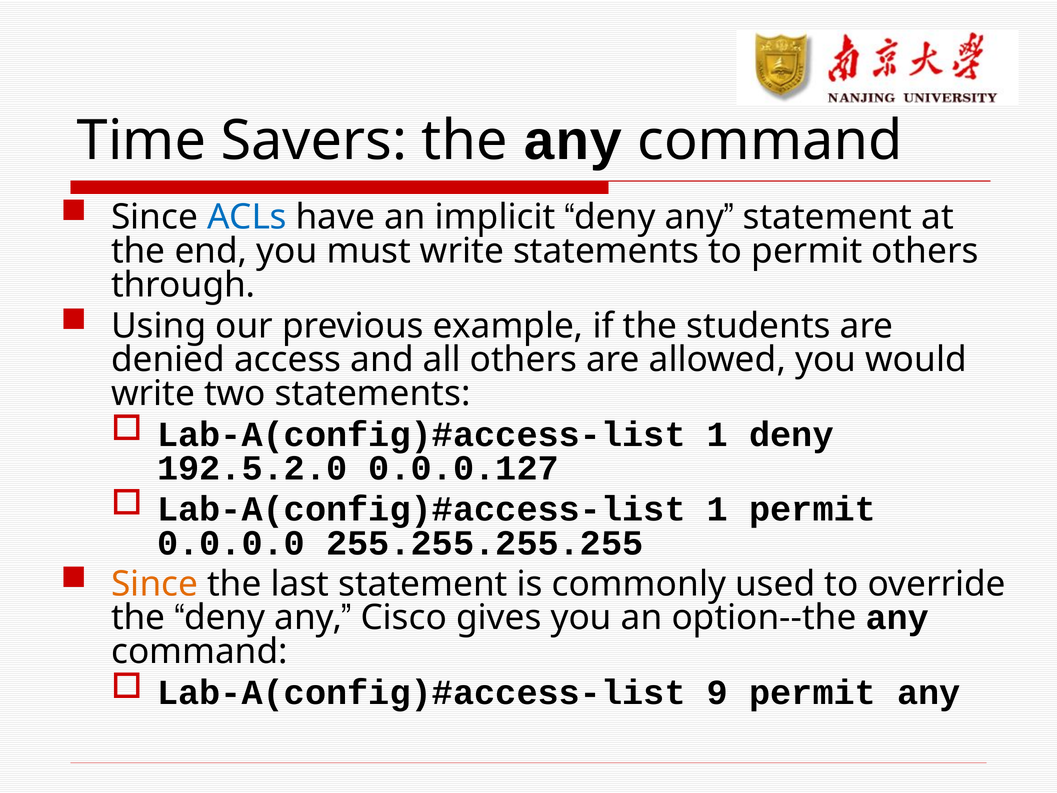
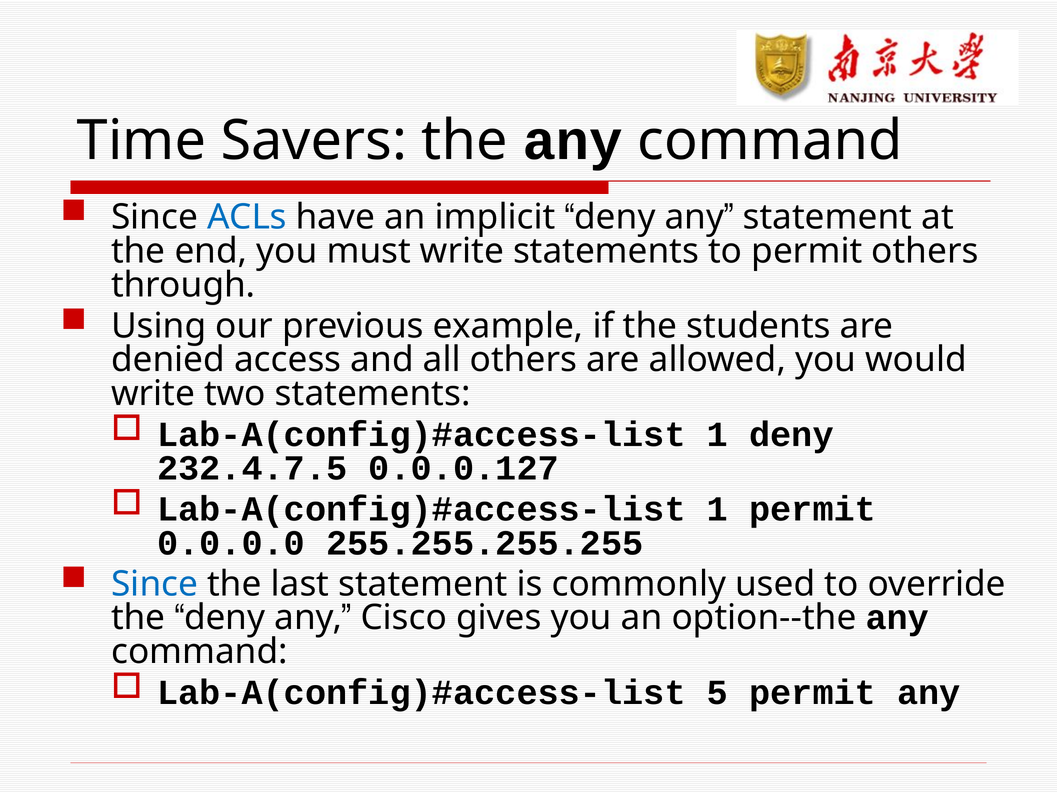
192.5.2.0: 192.5.2.0 -> 232.4.7.5
Since at (155, 584) colour: orange -> blue
9: 9 -> 5
